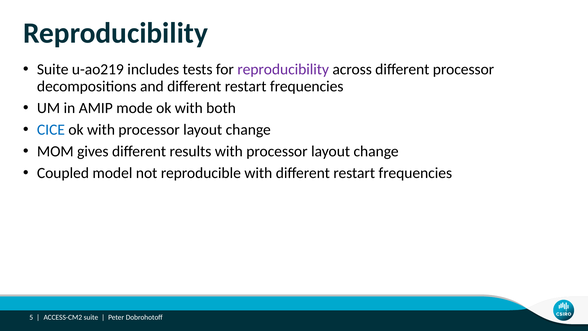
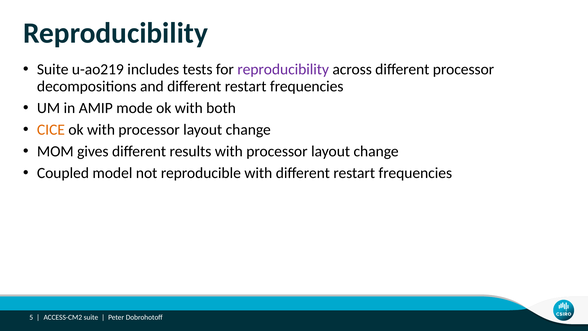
CICE colour: blue -> orange
